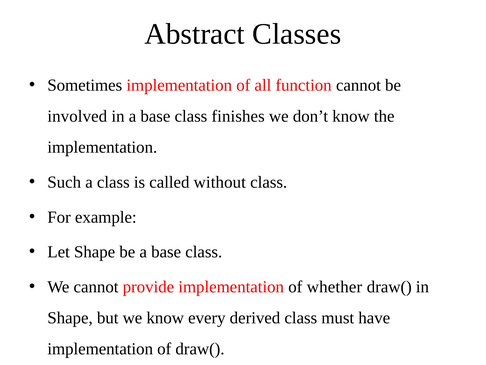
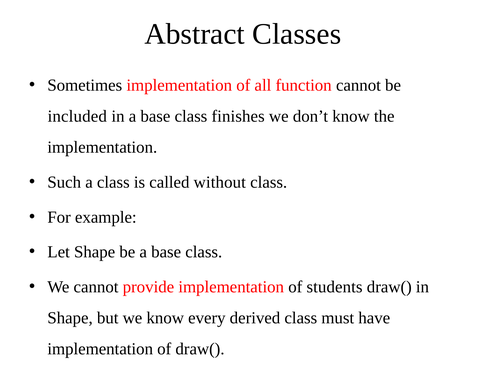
involved: involved -> included
whether: whether -> students
